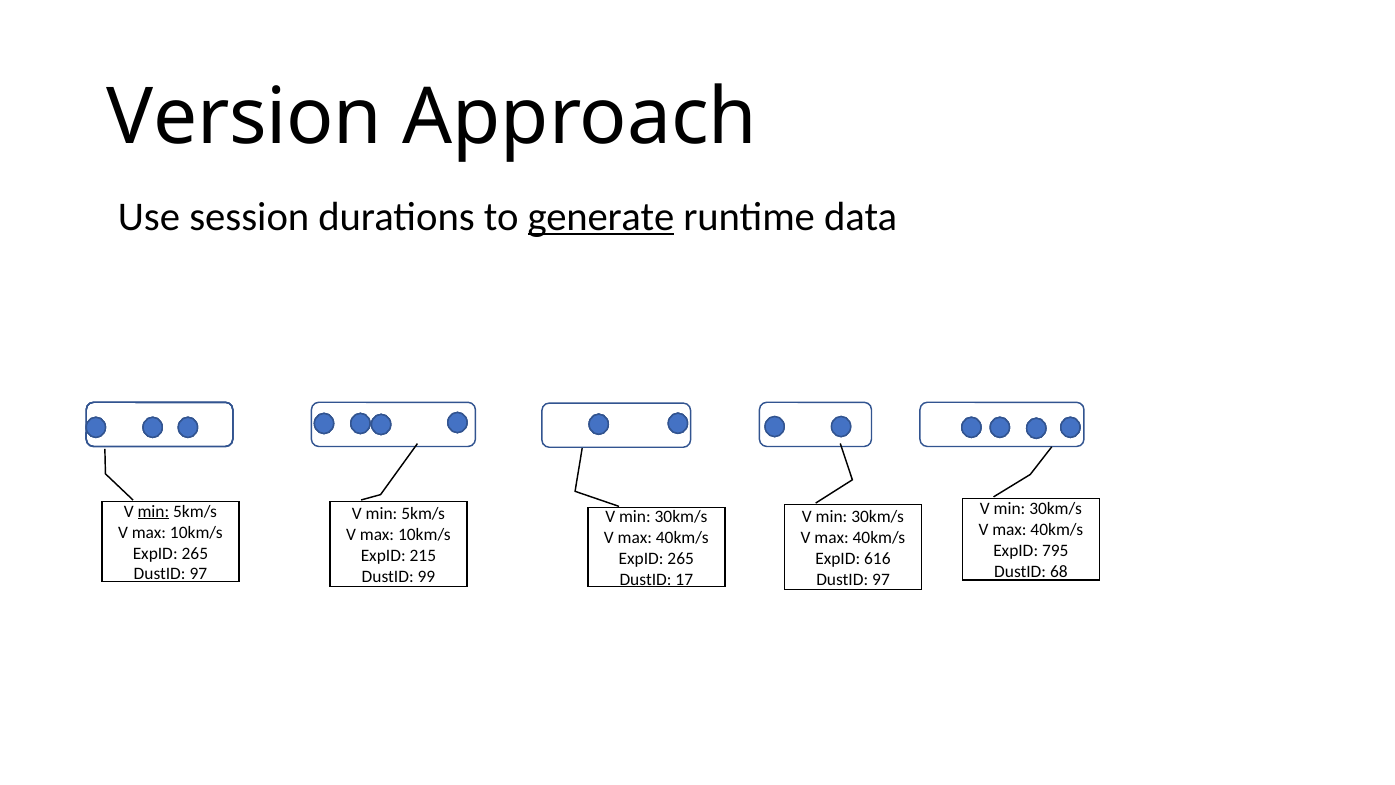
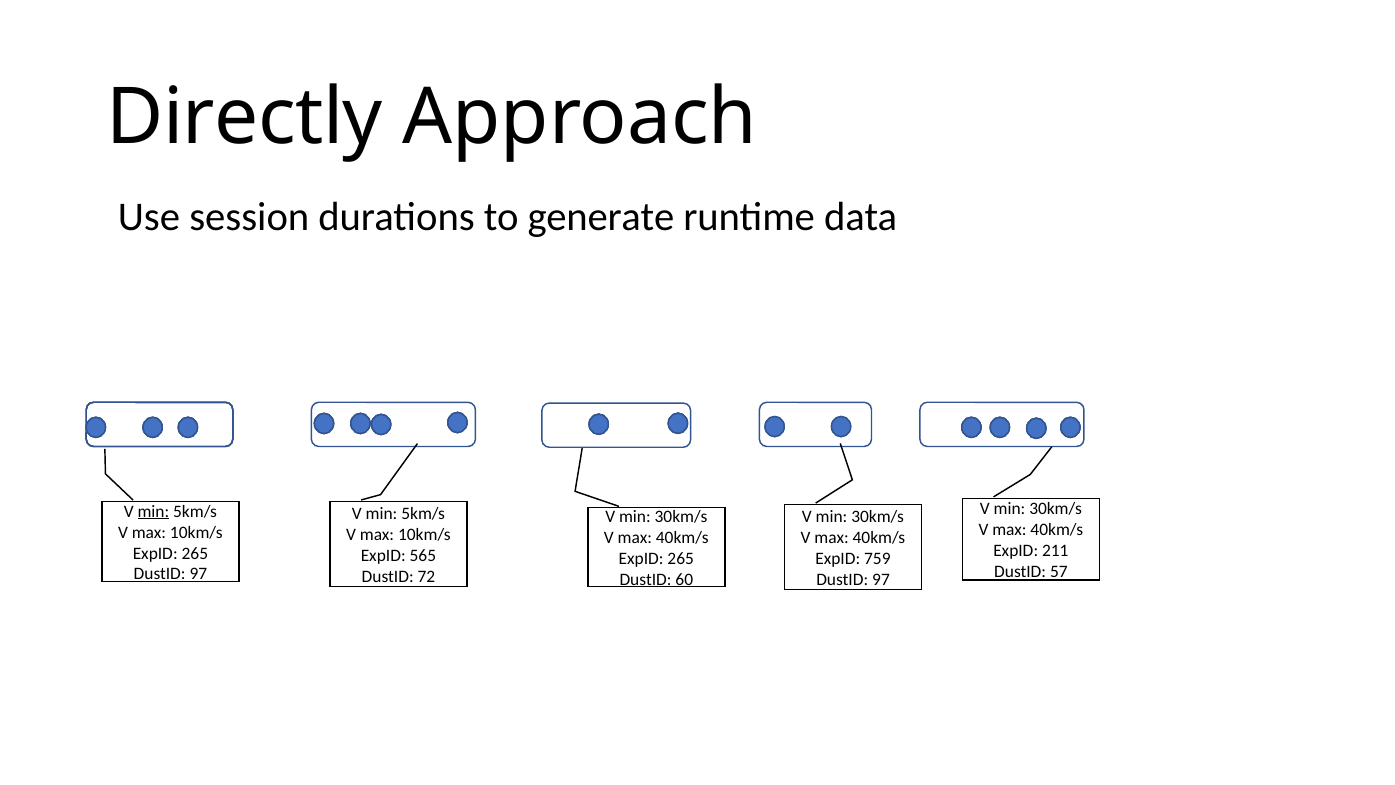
Version: Version -> Directly
generate underline: present -> none
795: 795 -> 211
215: 215 -> 565
616: 616 -> 759
68: 68 -> 57
99: 99 -> 72
17: 17 -> 60
